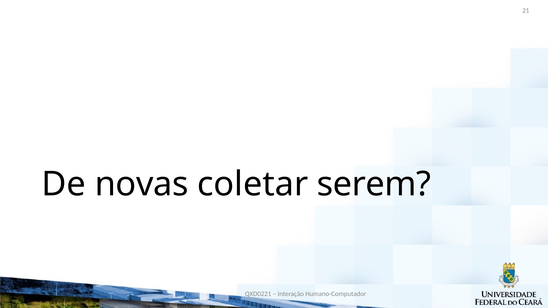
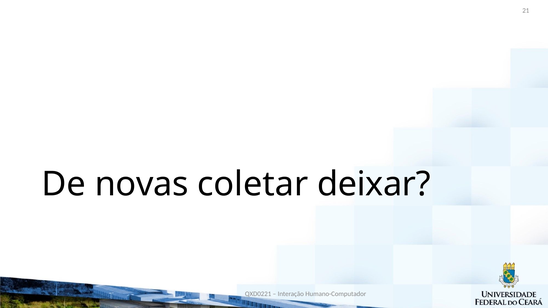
serem: serem -> deixar
